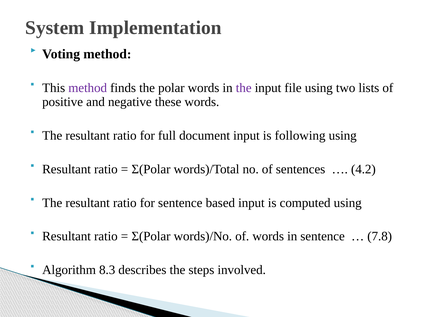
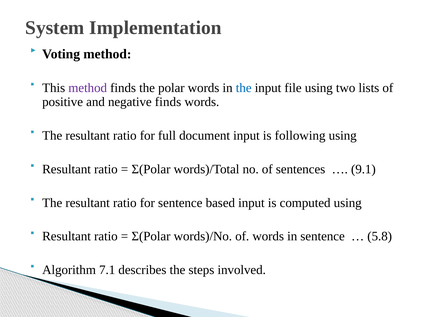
the at (244, 88) colour: purple -> blue
negative these: these -> finds
4.2: 4.2 -> 9.1
7.8: 7.8 -> 5.8
8.3: 8.3 -> 7.1
